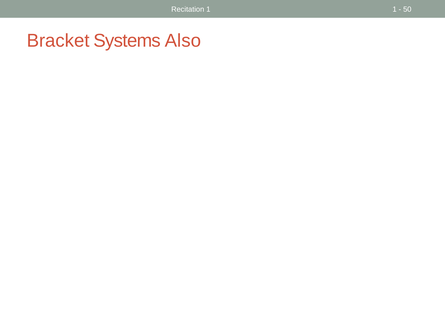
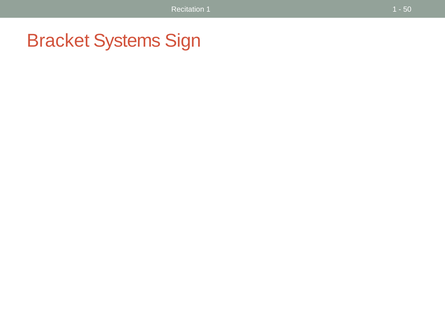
Also: Also -> Sign
